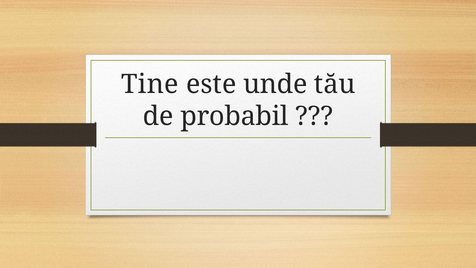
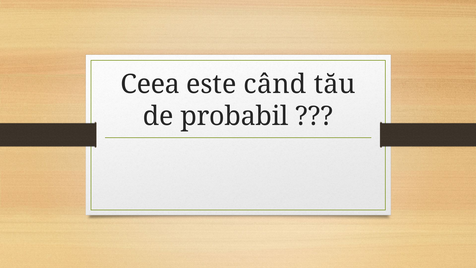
Tine: Tine -> Ceea
unde: unde -> când
